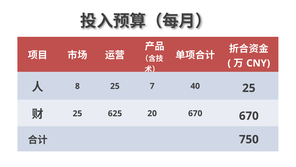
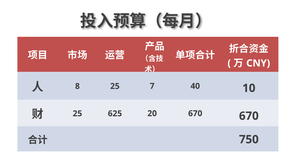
40 25: 25 -> 10
